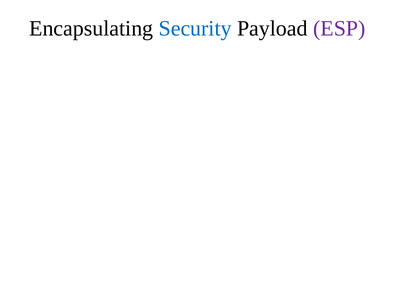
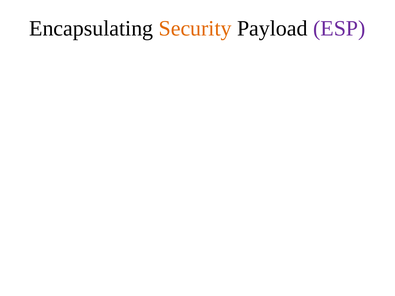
Security colour: blue -> orange
